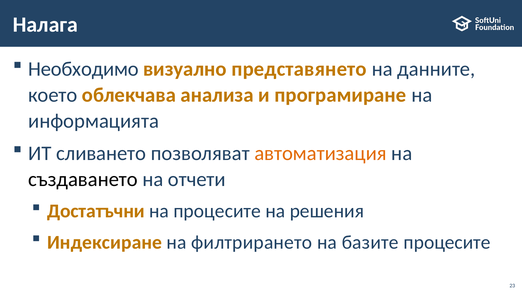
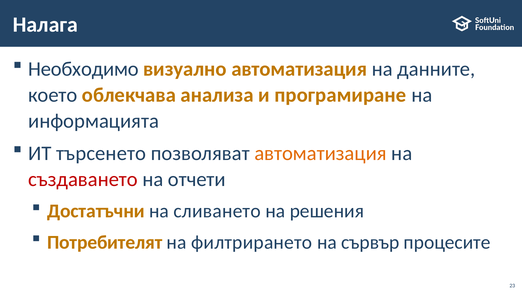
визуално представянето: представянето -> автоматизация
сливането: сливането -> търсенето
създаването colour: black -> red
на процесите: процесите -> сливането
Индексиране: Индексиране -> Потребителят
базите: базите -> сървър
